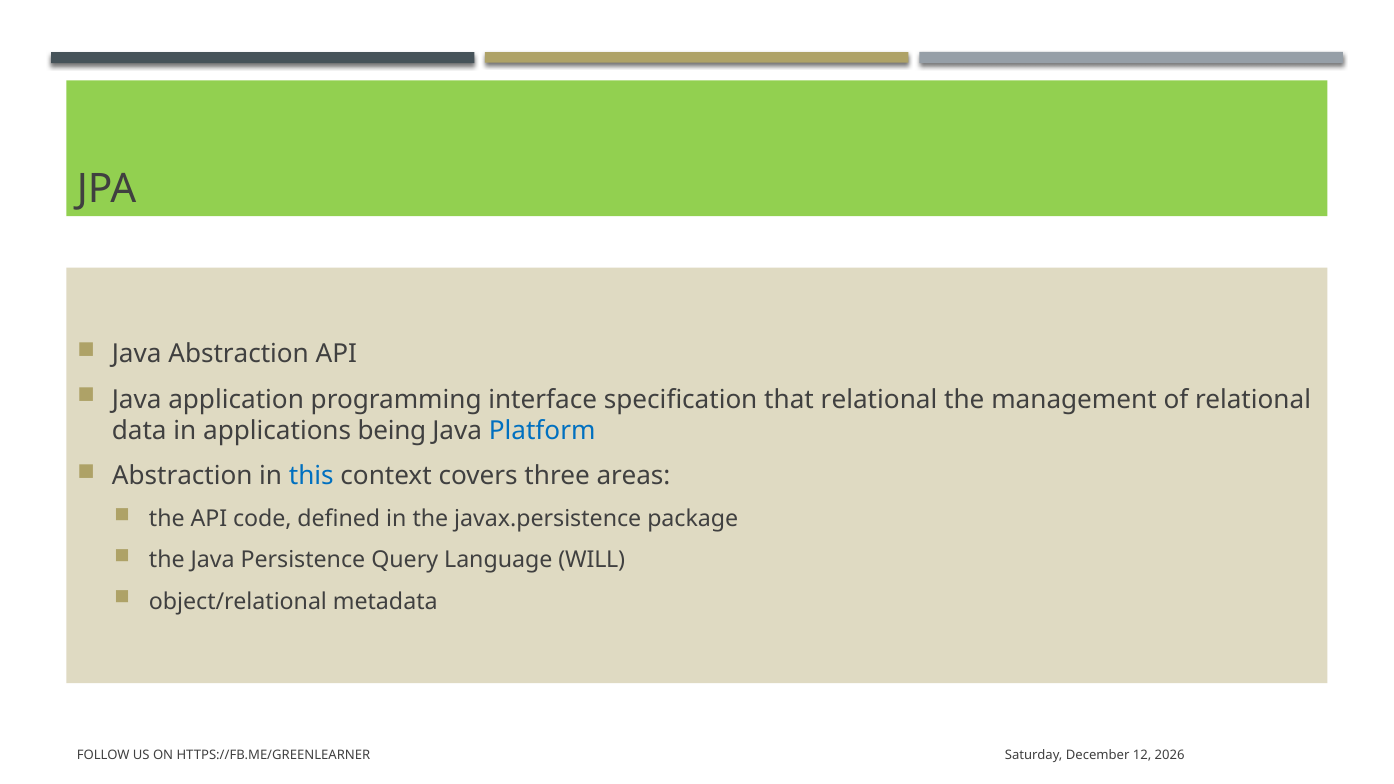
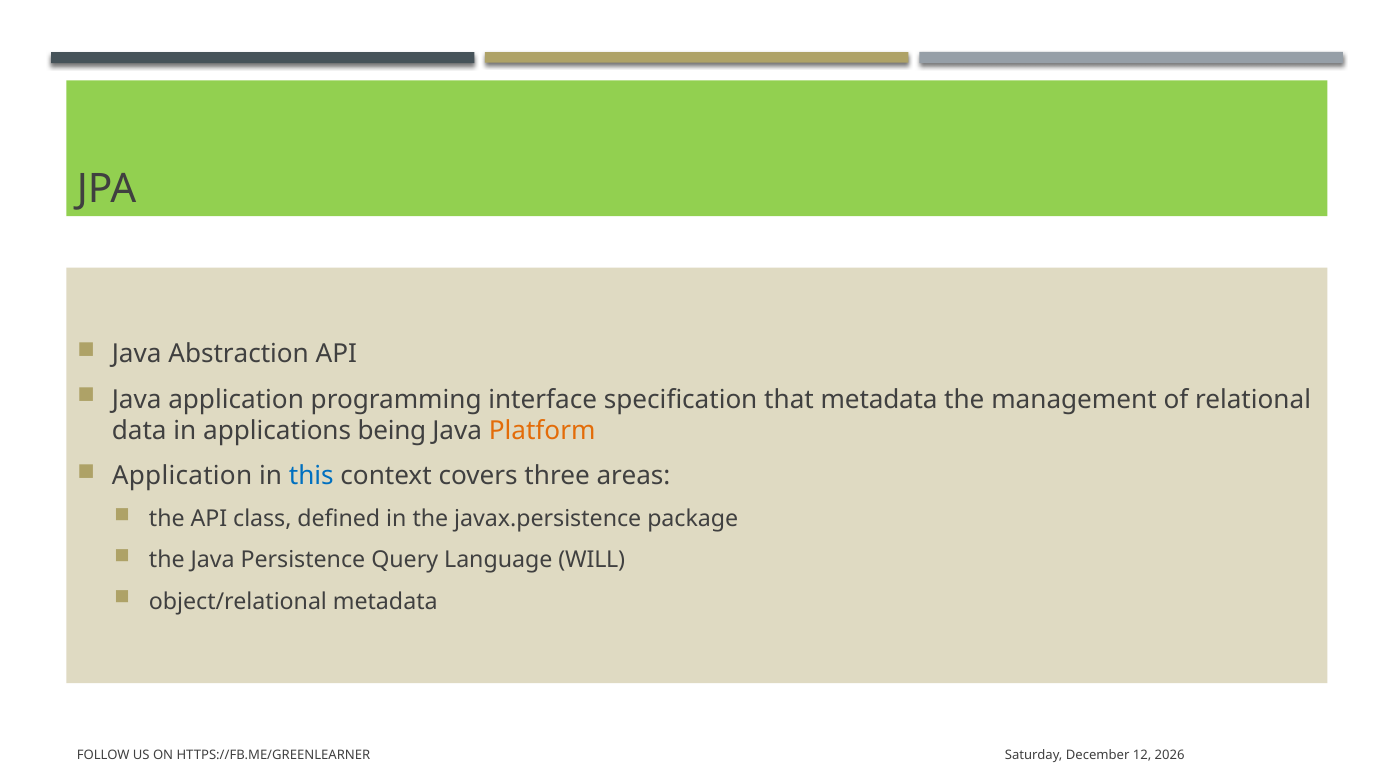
that relational: relational -> metadata
Platform colour: blue -> orange
Abstraction at (182, 476): Abstraction -> Application
code: code -> class
